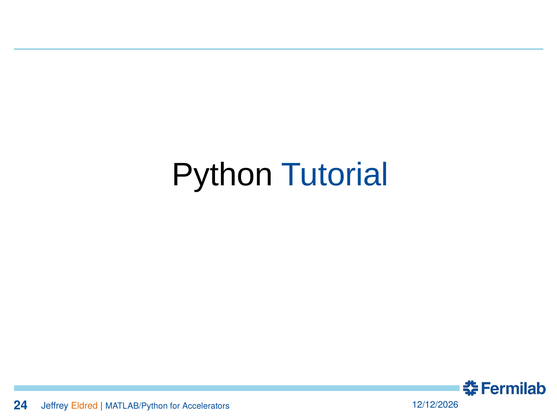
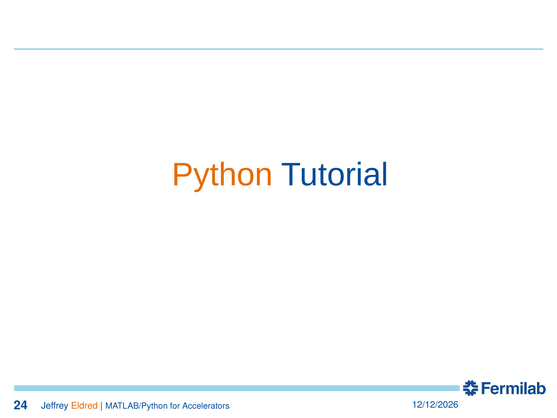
Python colour: black -> orange
